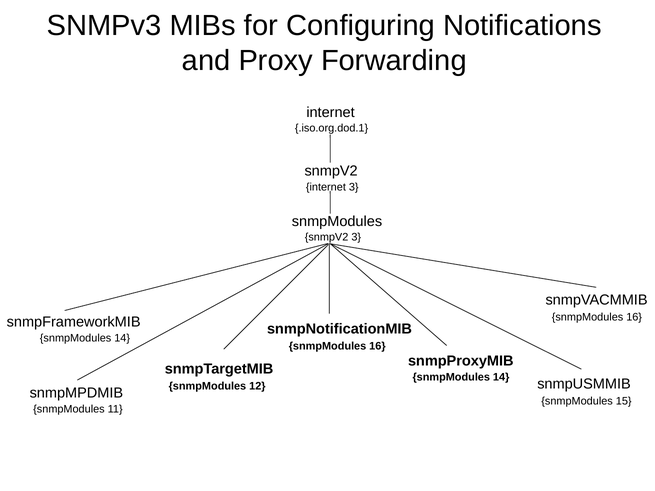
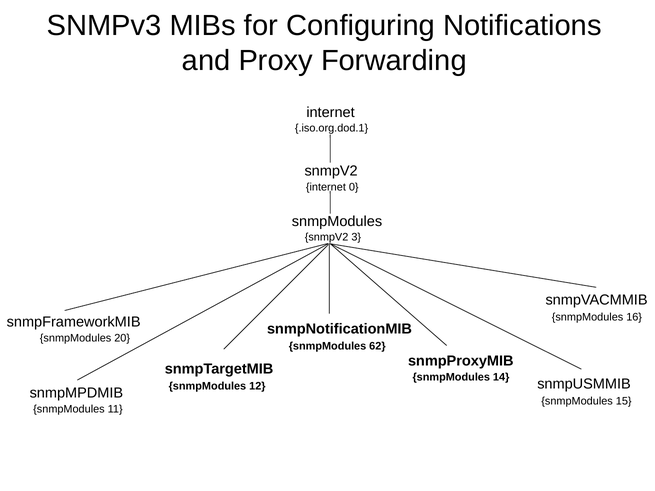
internet 3: 3 -> 0
14 at (122, 338): 14 -> 20
16 at (377, 347): 16 -> 62
